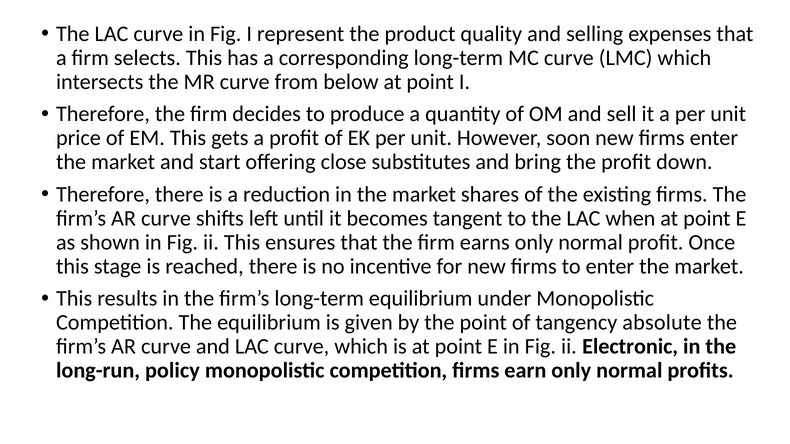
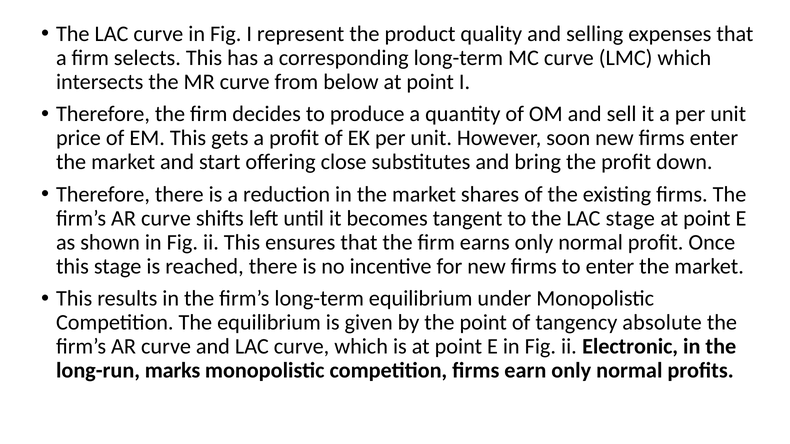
LAC when: when -> stage
policy: policy -> marks
